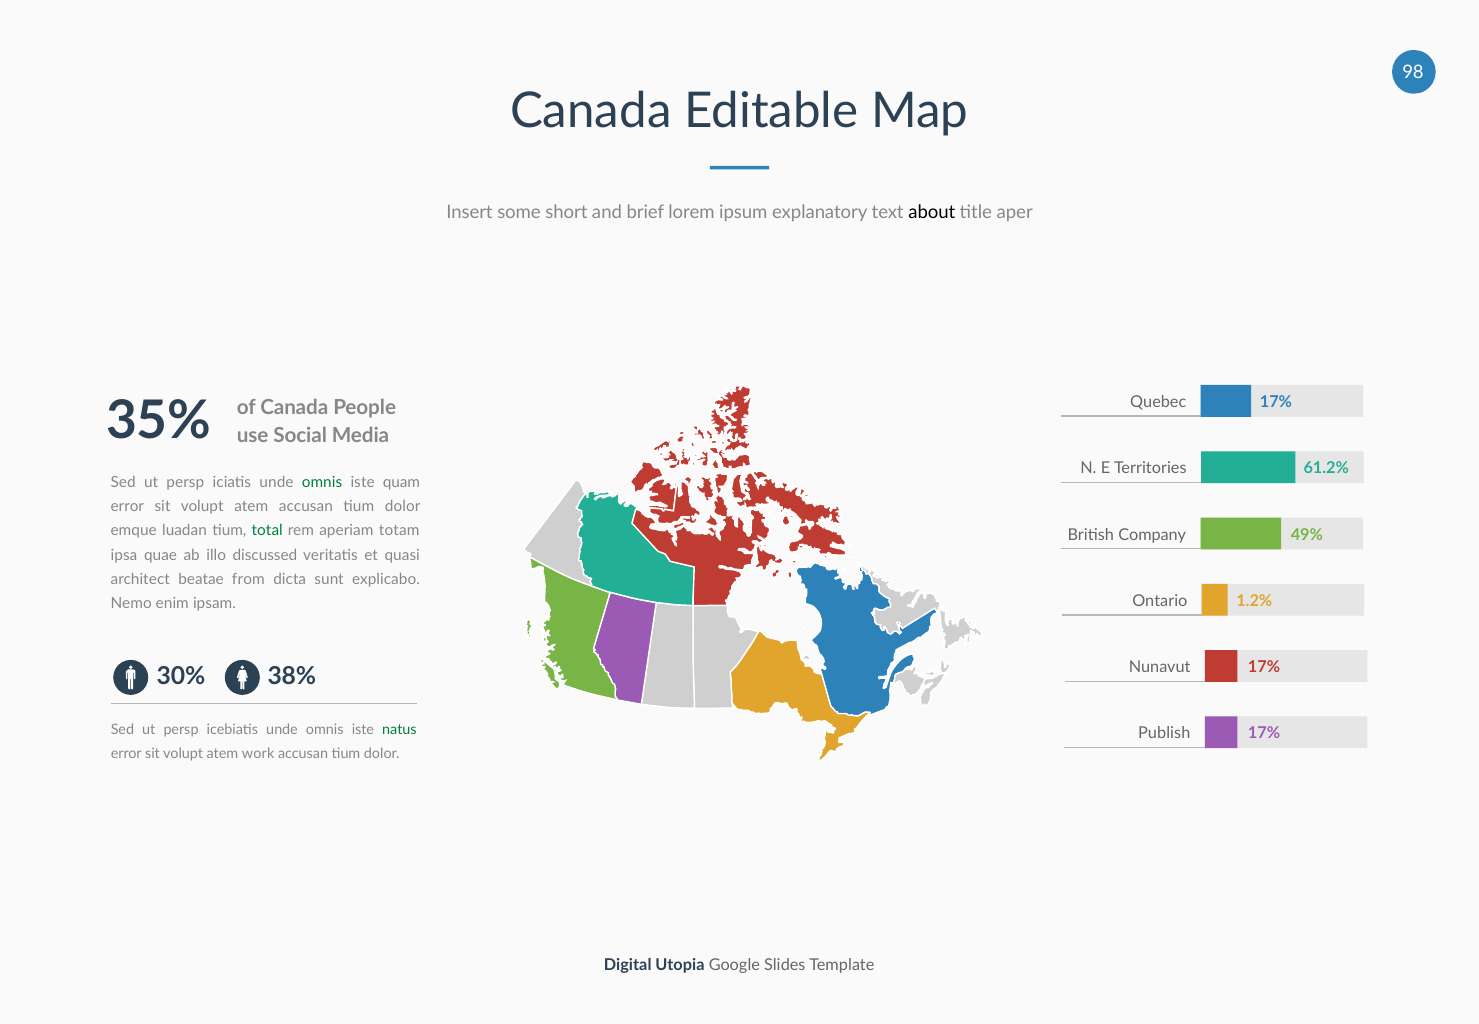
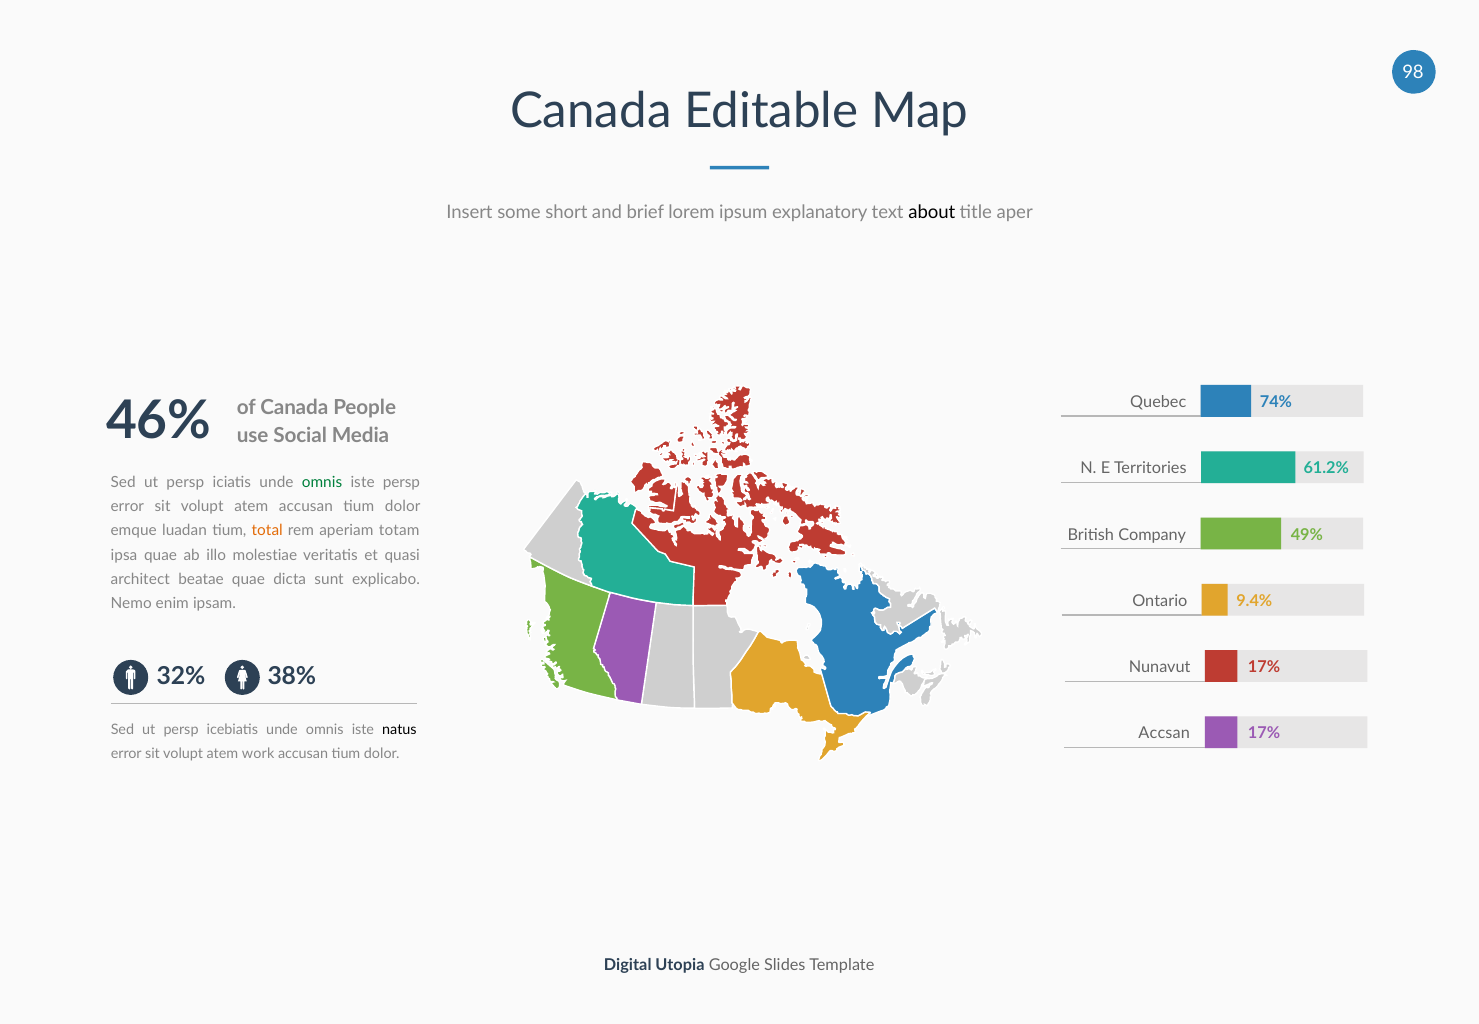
Quebec 17%: 17% -> 74%
35%: 35% -> 46%
iste quam: quam -> persp
total colour: green -> orange
discussed: discussed -> molestiae
beatae from: from -> quae
1.2%: 1.2% -> 9.4%
30%: 30% -> 32%
natus colour: green -> black
Publish: Publish -> Accsan
